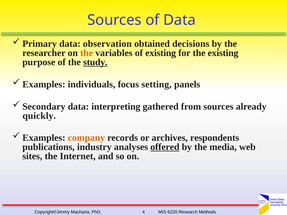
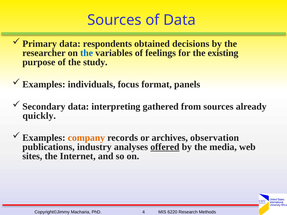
observation: observation -> respondents
the at (87, 53) colour: orange -> blue
of existing: existing -> feelings
study underline: present -> none
setting: setting -> format
respondents: respondents -> observation
